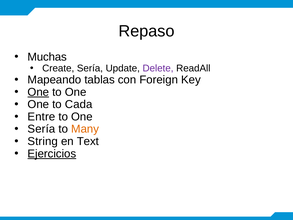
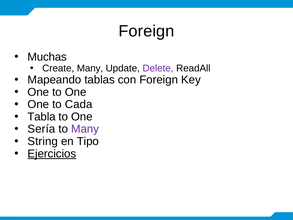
Repaso at (146, 31): Repaso -> Foreign
Create Sería: Sería -> Many
One at (38, 92) underline: present -> none
Entre: Entre -> Tabla
Many at (85, 129) colour: orange -> purple
Text: Text -> Tipo
